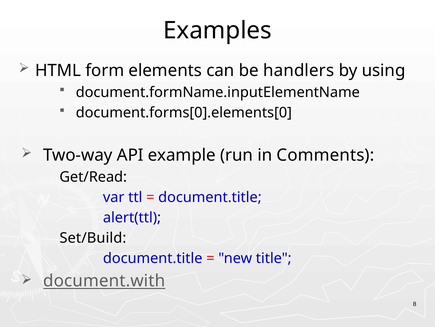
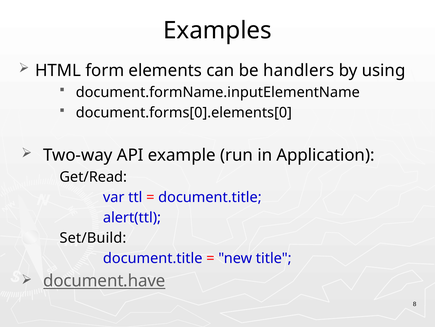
Comments: Comments -> Application
document.with: document.with -> document.have
